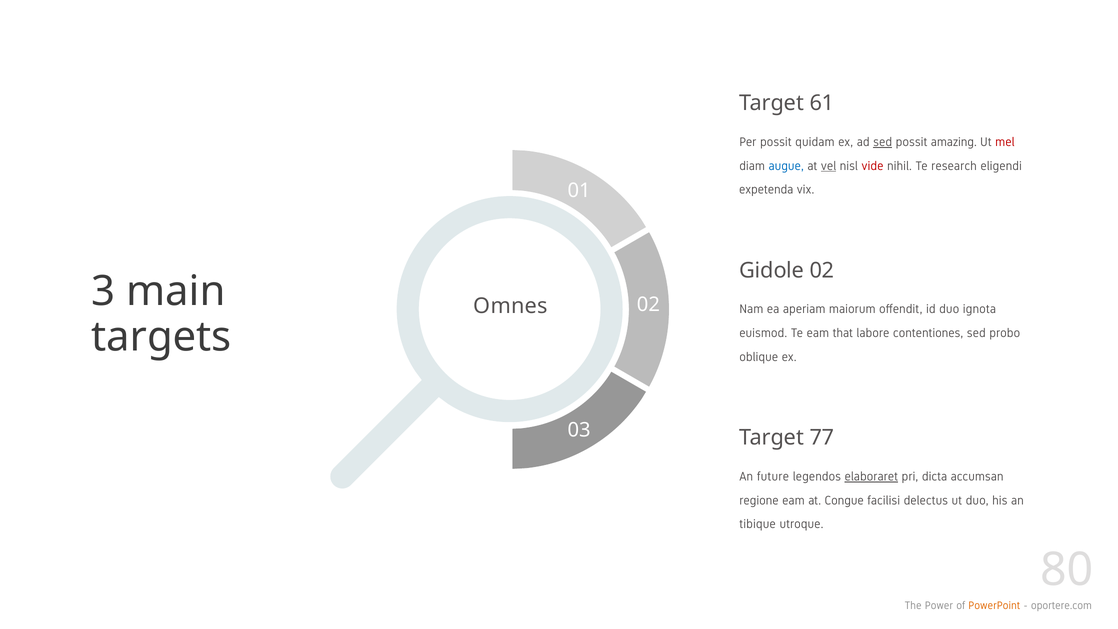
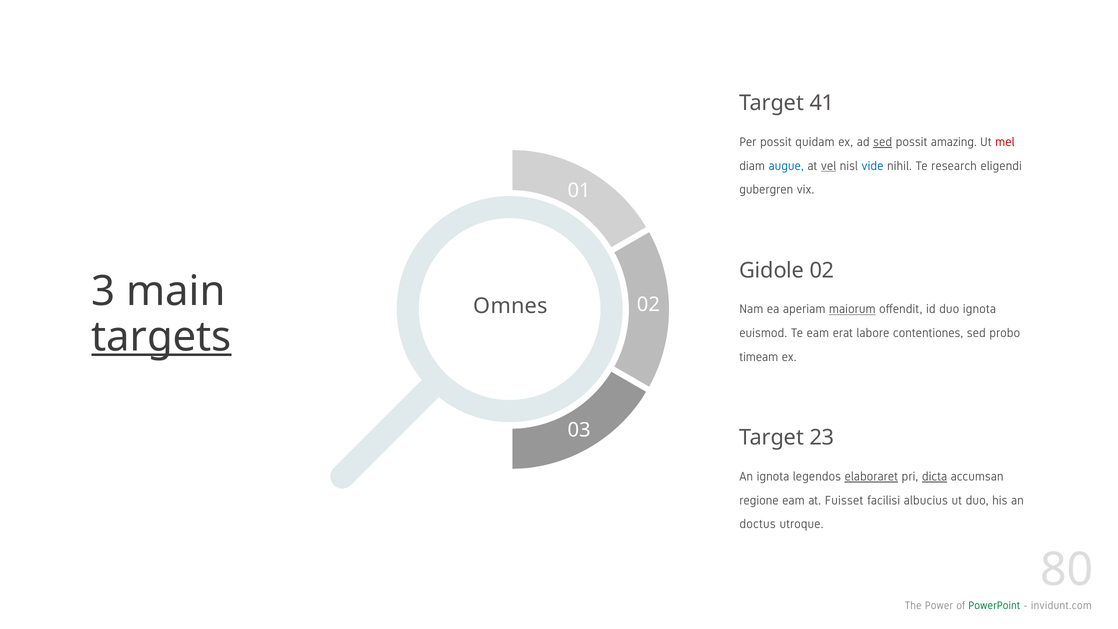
61: 61 -> 41
vide colour: red -> blue
expetenda: expetenda -> gubergren
maiorum underline: none -> present
targets underline: none -> present
that: that -> erat
oblique: oblique -> timeam
77: 77 -> 23
An future: future -> ignota
dicta underline: none -> present
Congue: Congue -> Fuisset
delectus: delectus -> albucius
tibique: tibique -> doctus
PowerPoint colour: orange -> green
oportere.com: oportere.com -> invidunt.com
